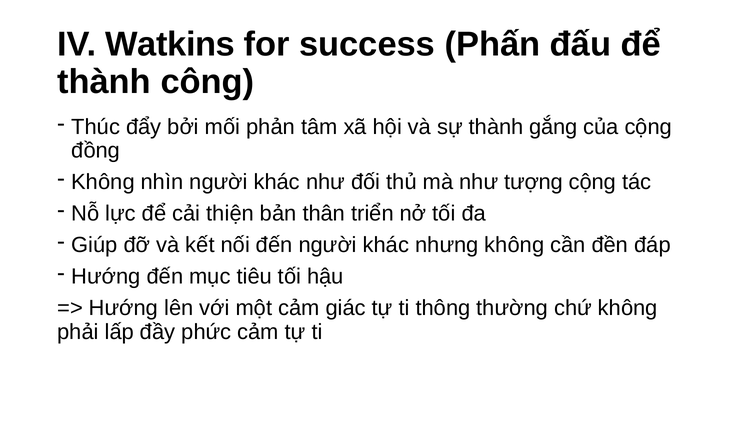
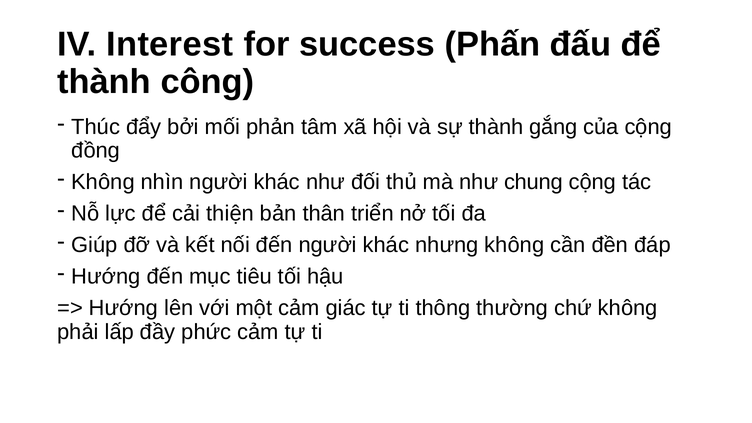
Watkins: Watkins -> Interest
tượng: tượng -> chung
